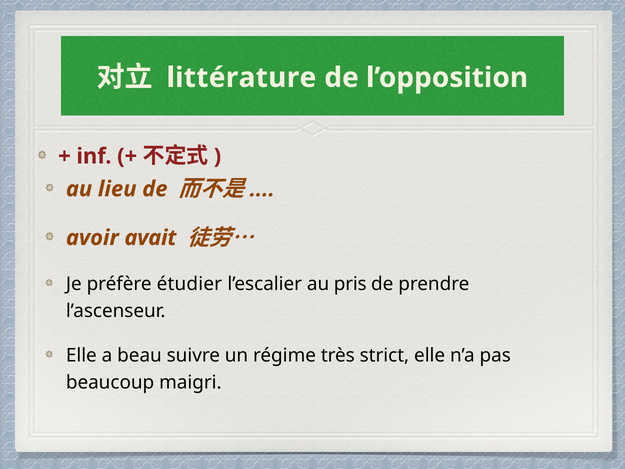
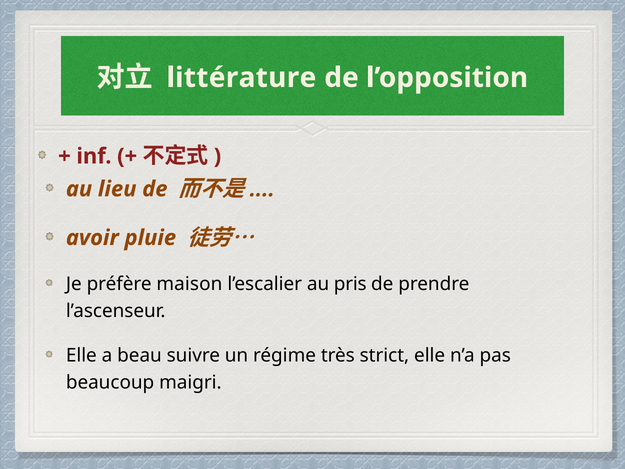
avait: avait -> pluie
étudier: étudier -> maison
